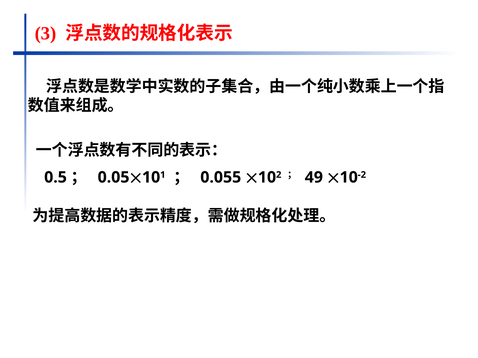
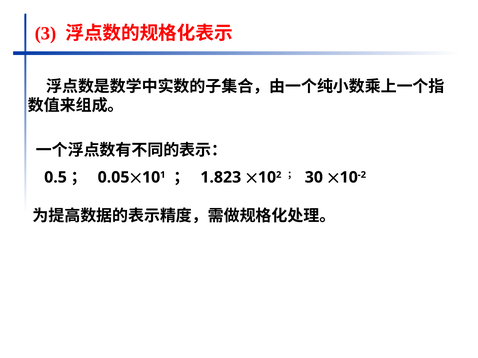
0.055: 0.055 -> 1.823
49: 49 -> 30
